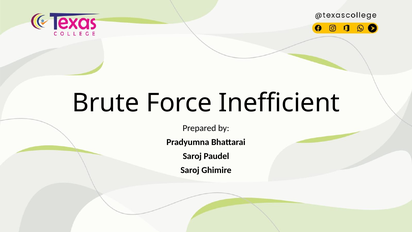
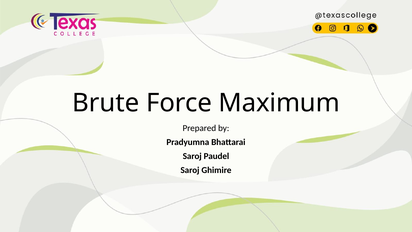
Inefficient: Inefficient -> Maximum
